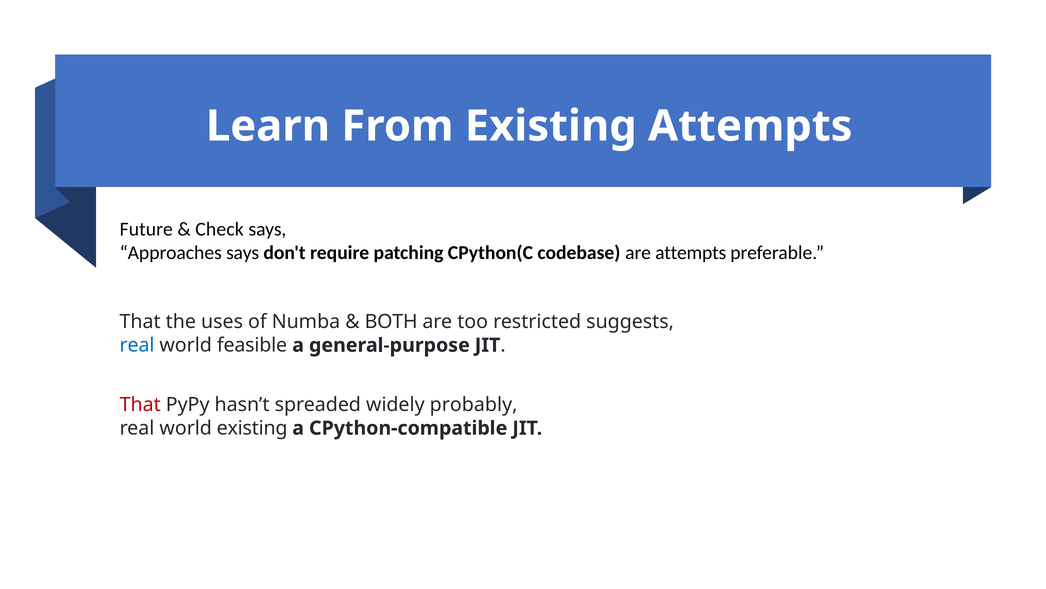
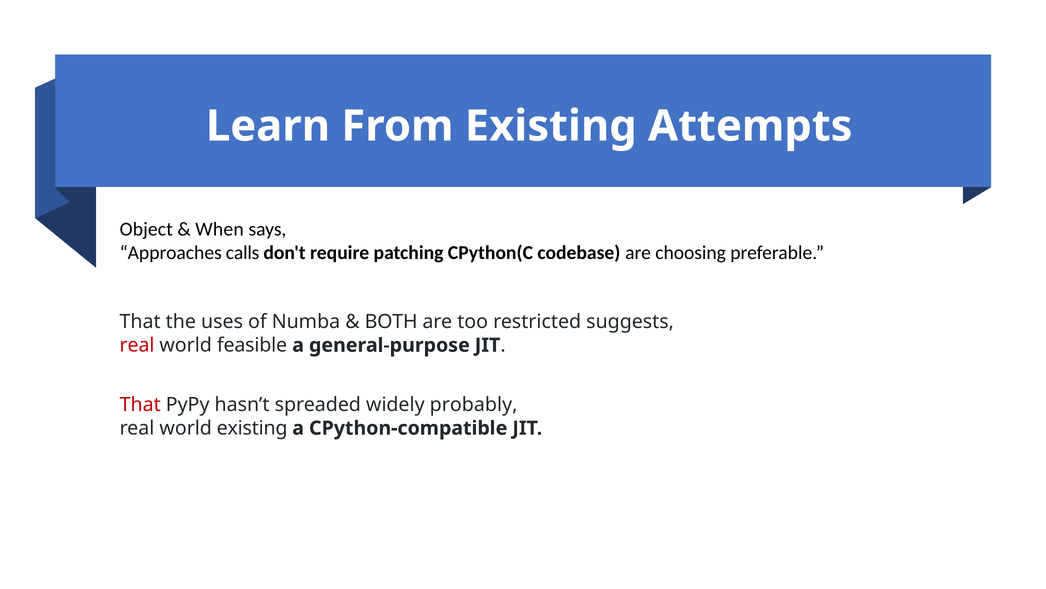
Future: Future -> Object
Check: Check -> When
Approaches says: says -> calls
are attempts: attempts -> choosing
real at (137, 345) colour: blue -> red
